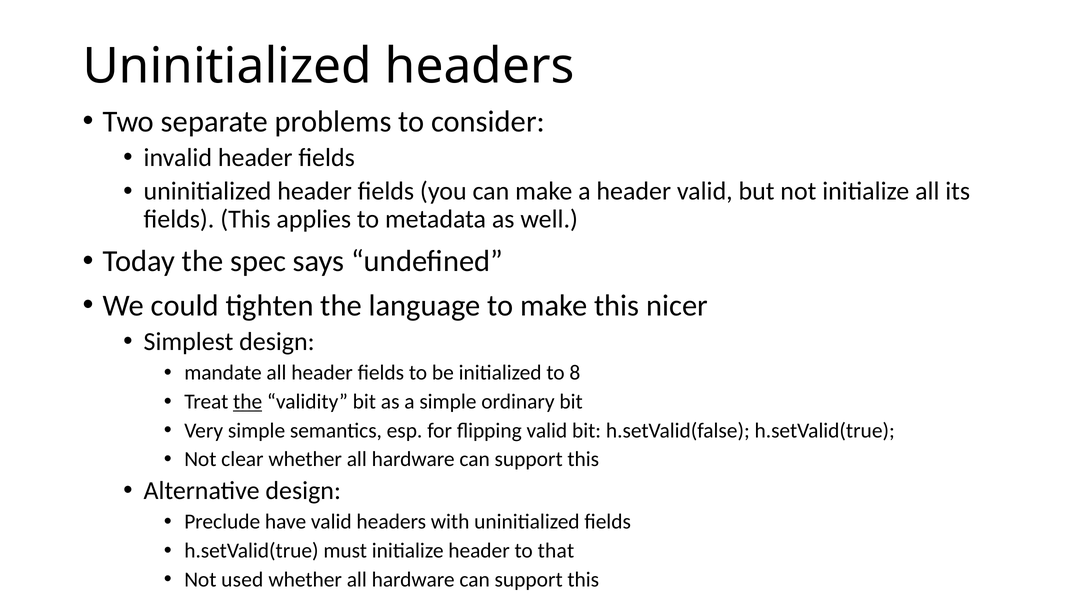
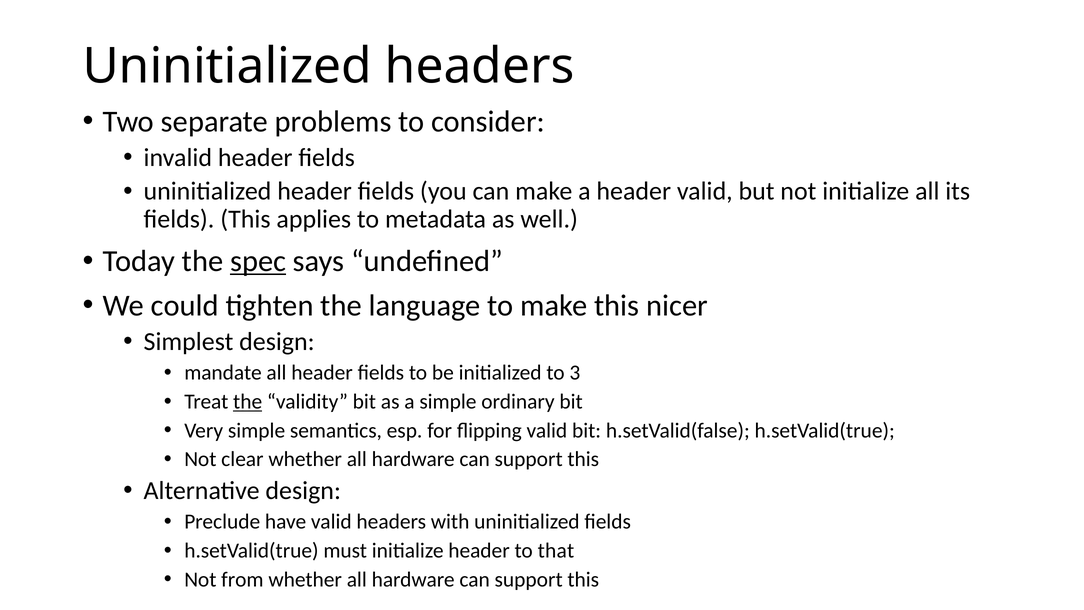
spec underline: none -> present
8: 8 -> 3
used: used -> from
